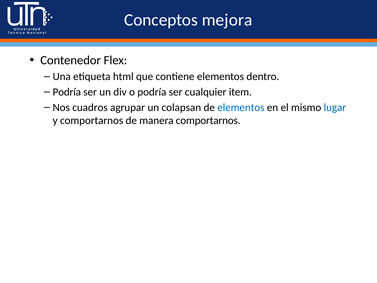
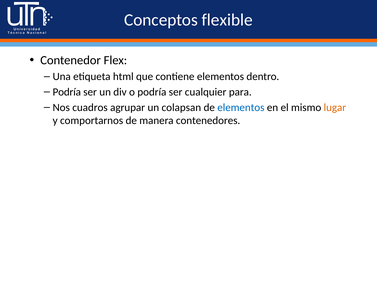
mejora: mejora -> flexible
item: item -> para
lugar colour: blue -> orange
manera comportarnos: comportarnos -> contenedores
